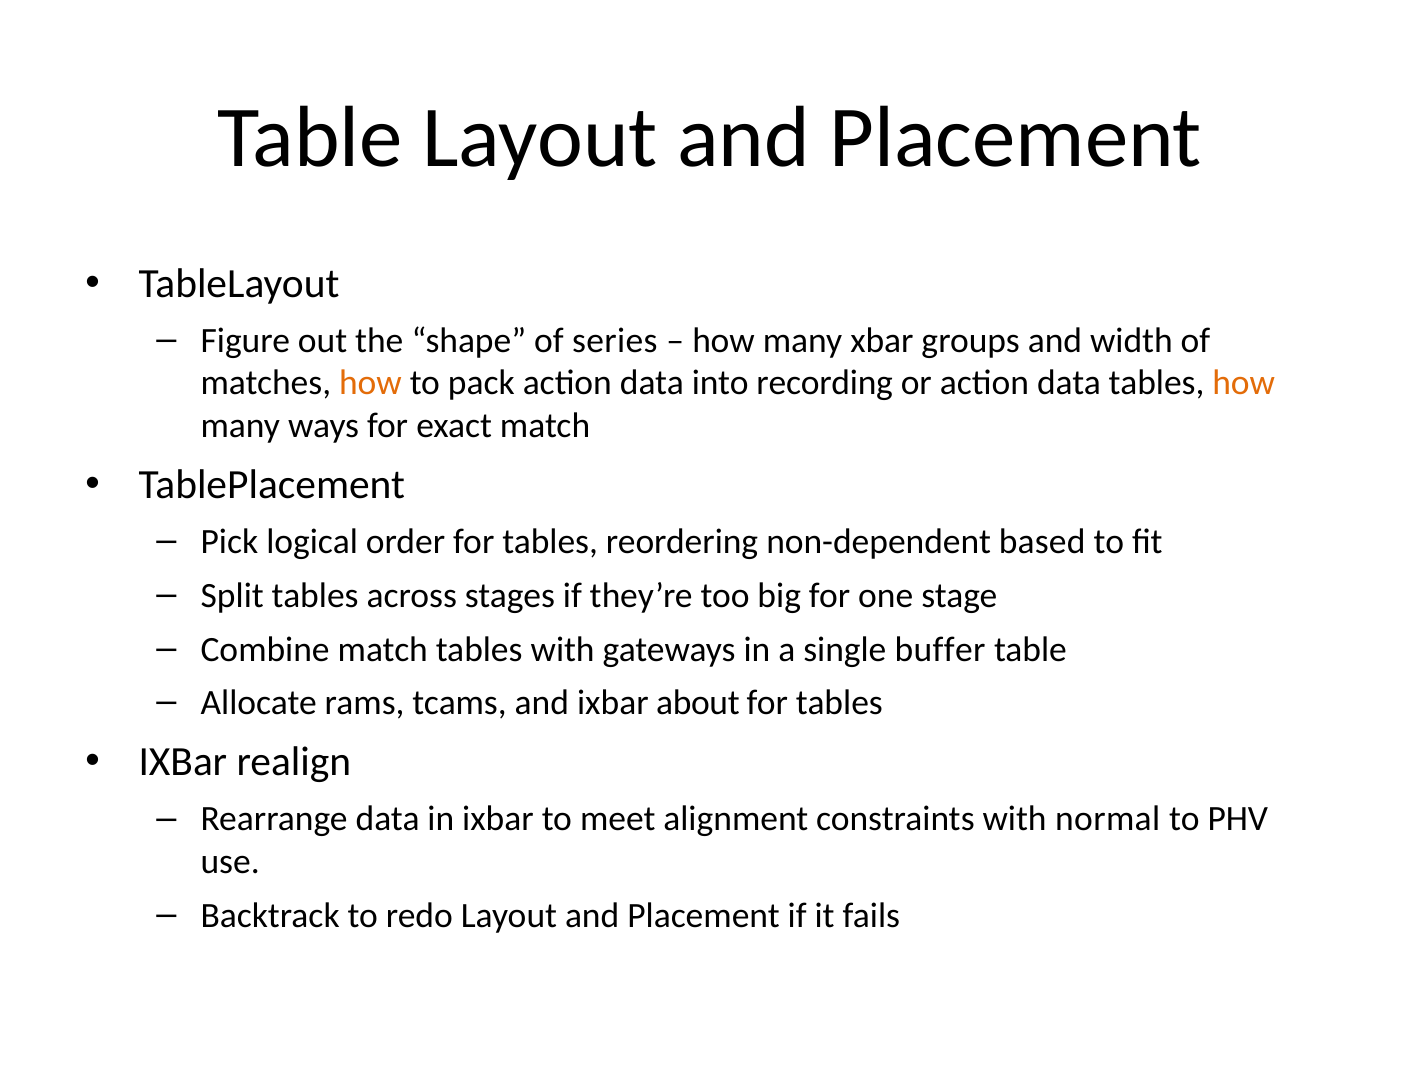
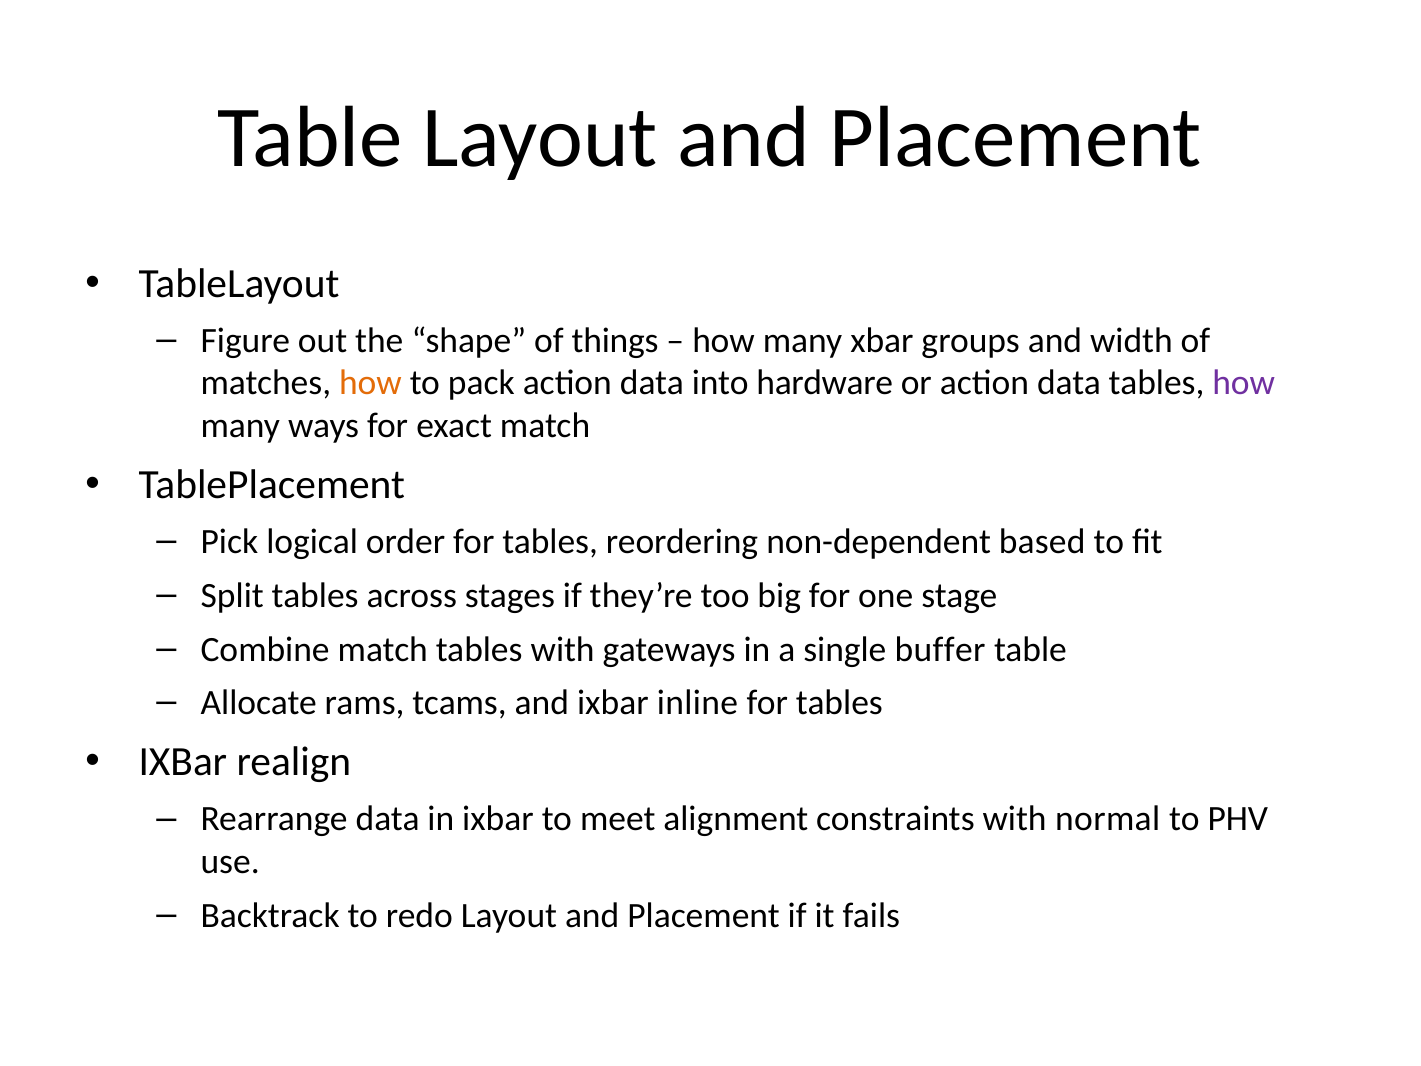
series: series -> things
recording: recording -> hardware
how at (1244, 383) colour: orange -> purple
about: about -> inline
